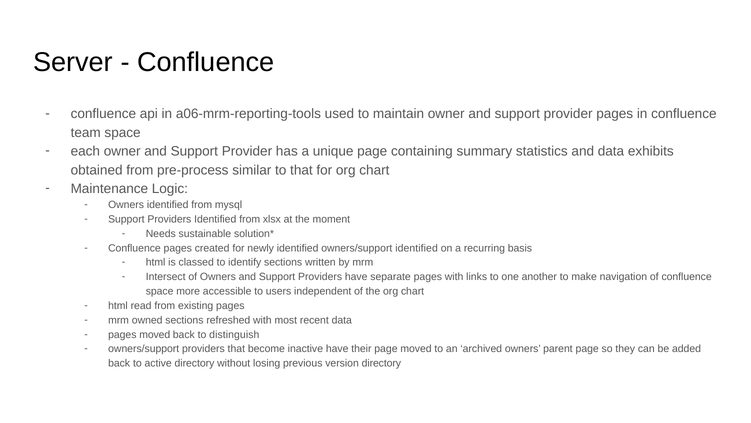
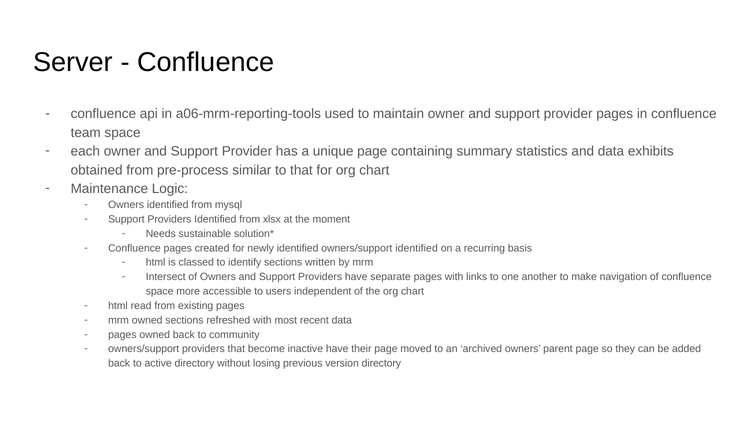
pages moved: moved -> owned
distinguish: distinguish -> community
